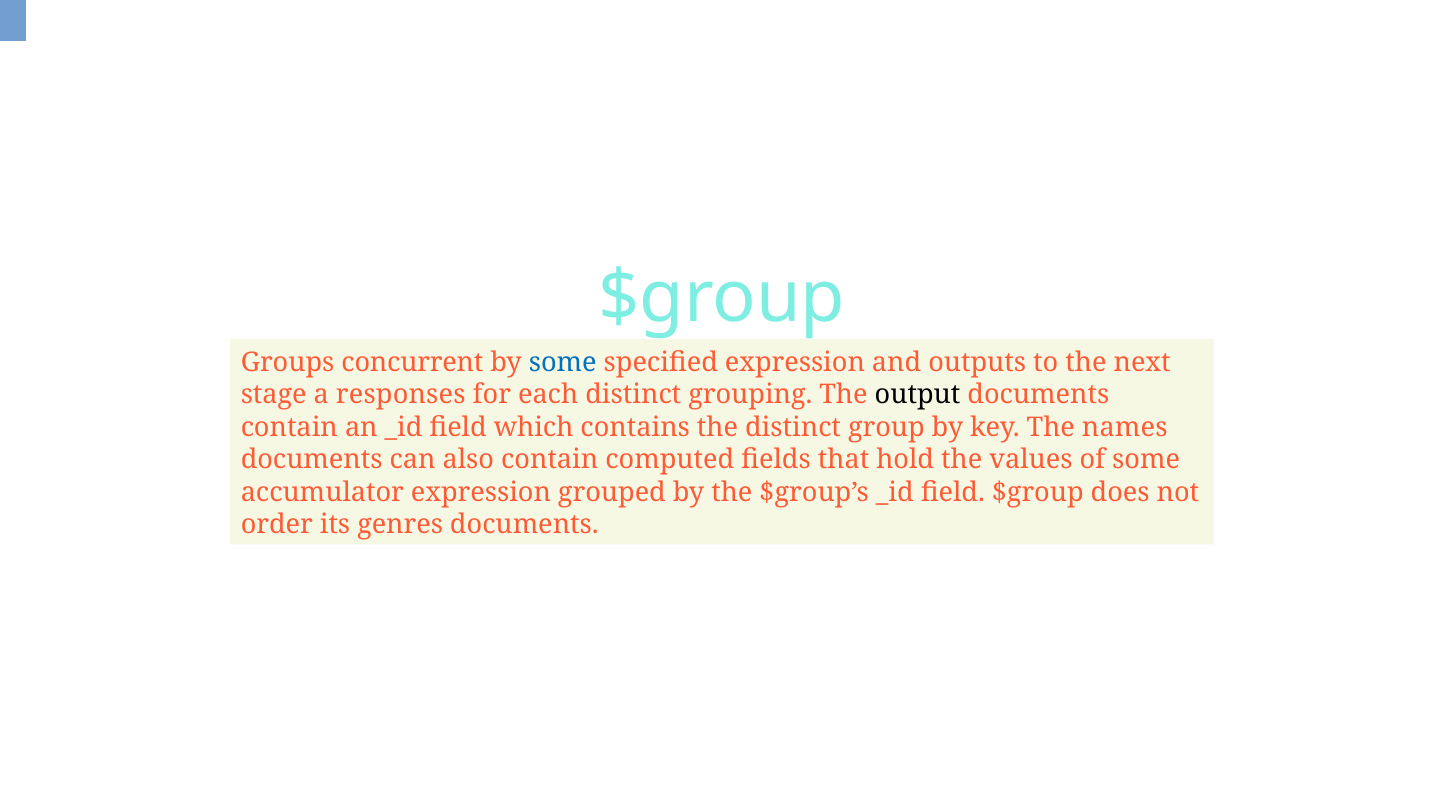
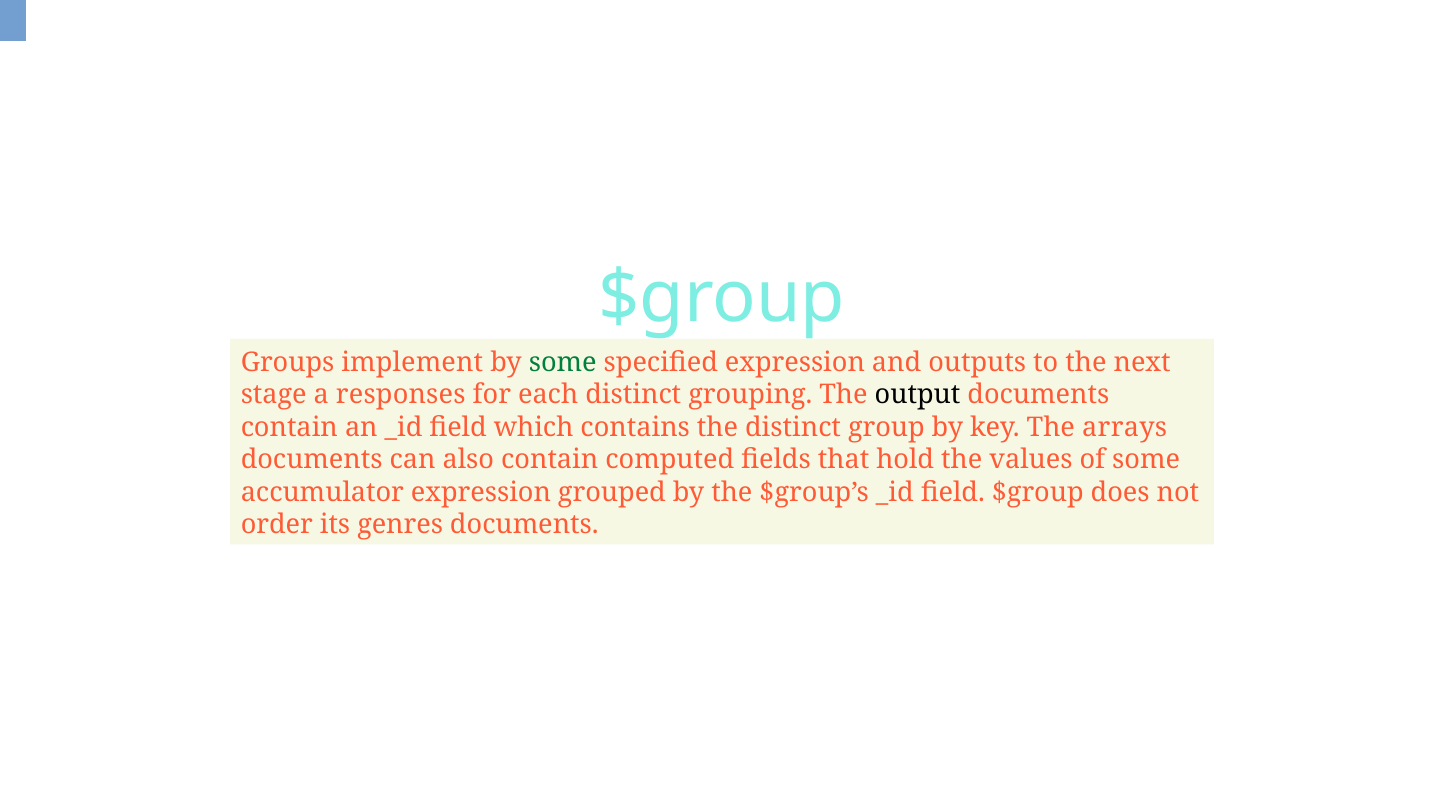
concurrent: concurrent -> implement
some at (563, 362) colour: blue -> green
names: names -> arrays
